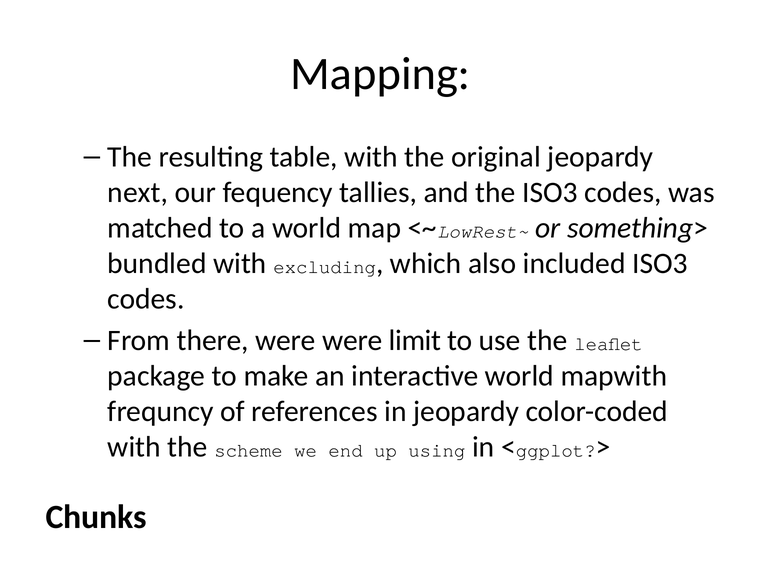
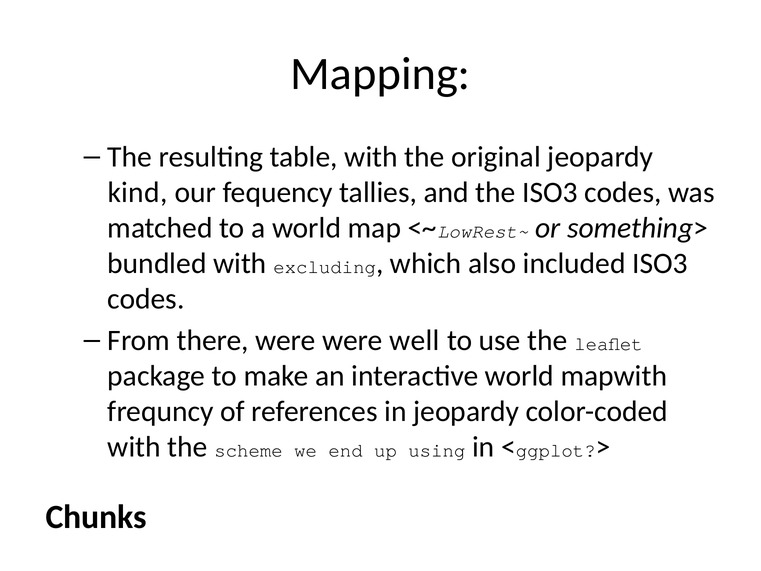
next: next -> kind
were limit: limit -> well
